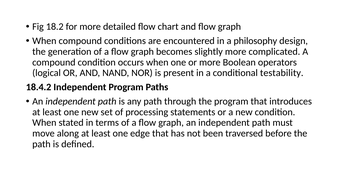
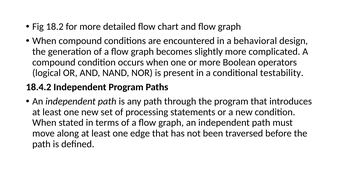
philosophy: philosophy -> behavioral
